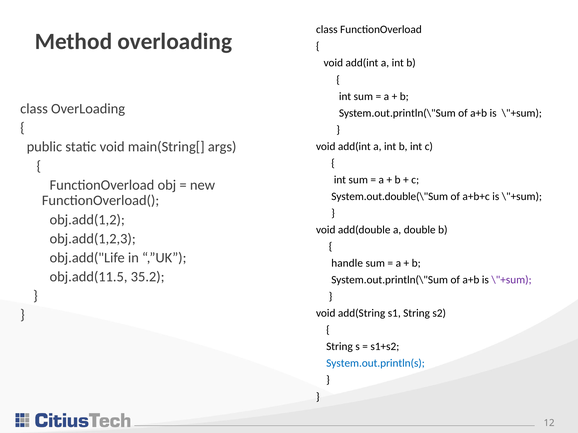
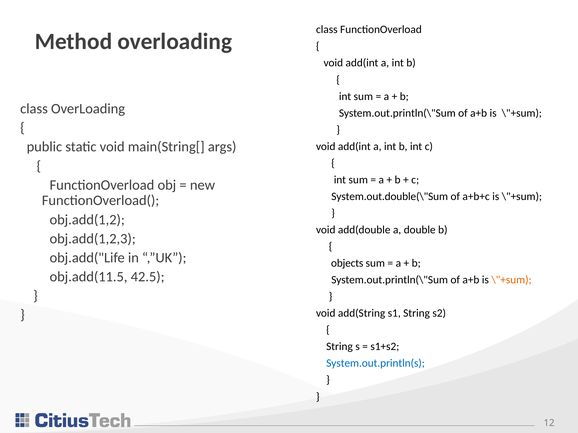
handle: handle -> objects
35.2: 35.2 -> 42.5
\"+sum at (512, 280) colour: purple -> orange
